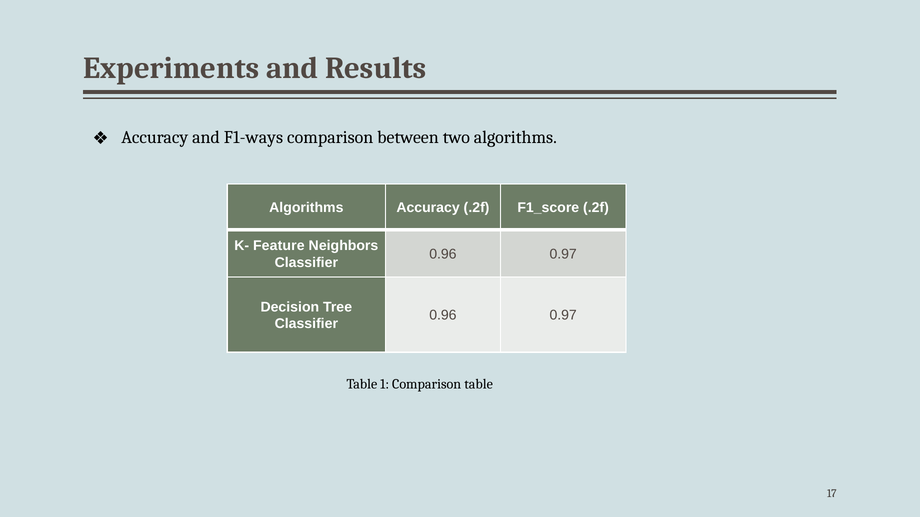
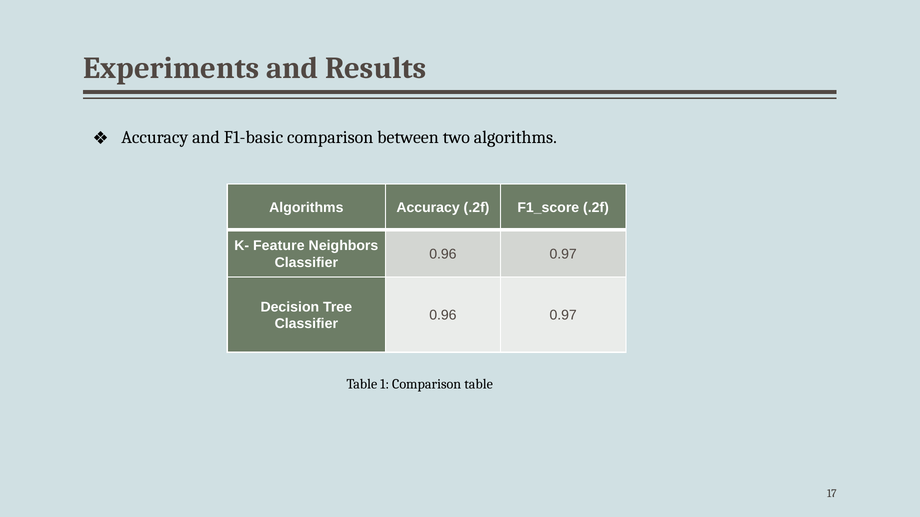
F1-ways: F1-ways -> F1-basic
